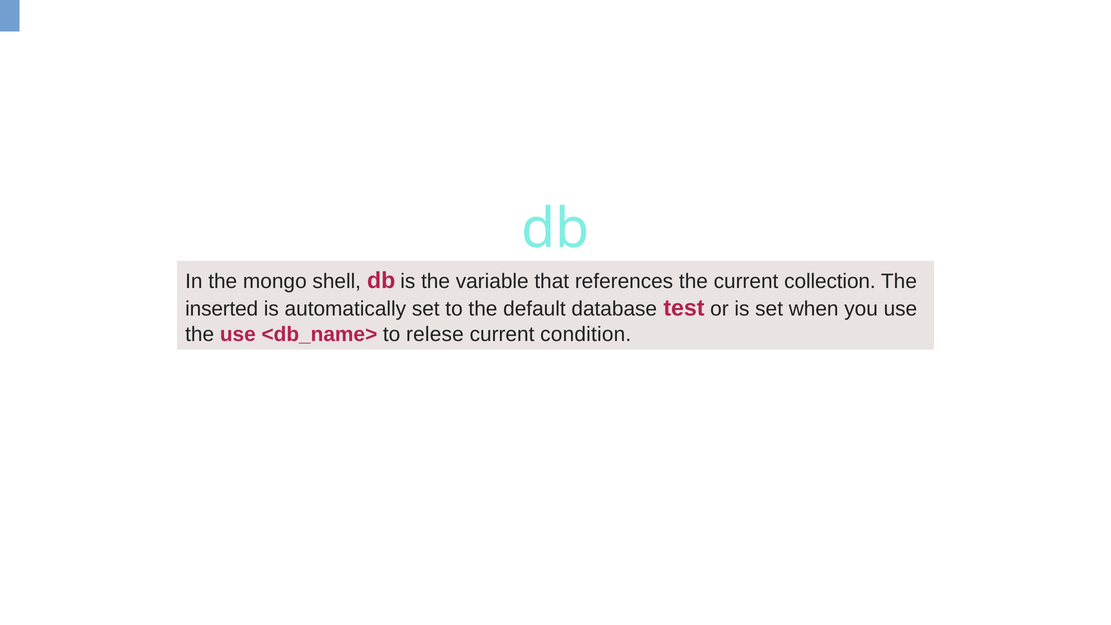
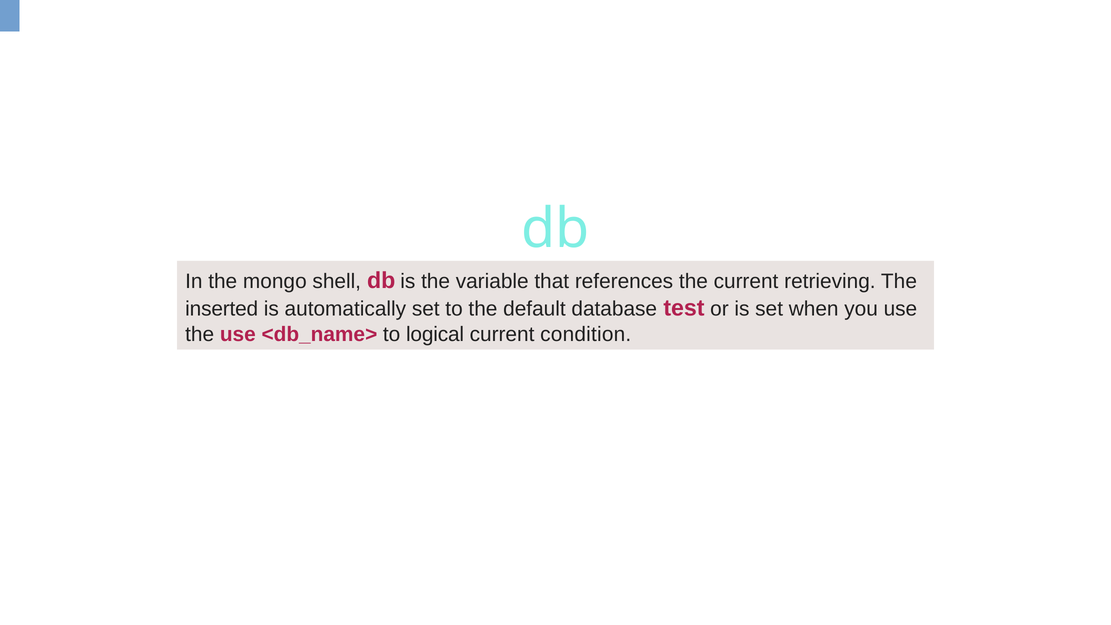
collection: collection -> retrieving
relese: relese -> logical
